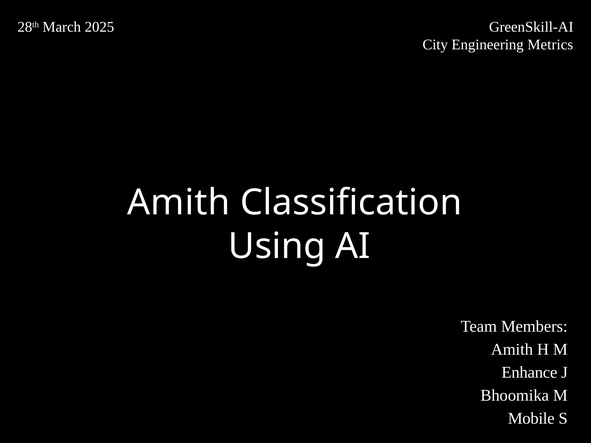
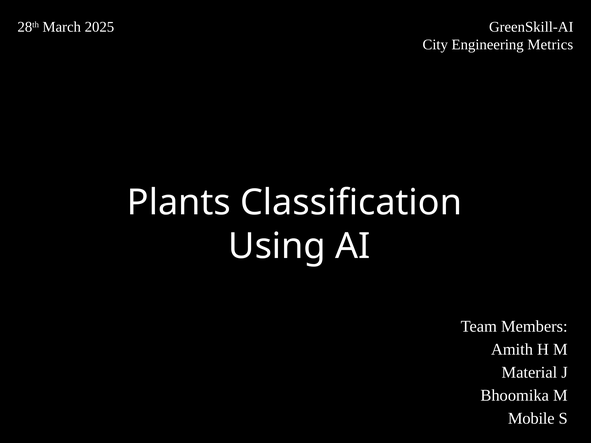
Amith at (179, 203): Amith -> Plants
Enhance: Enhance -> Material
